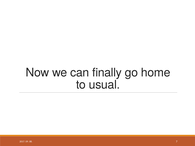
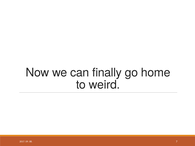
usual: usual -> weird
